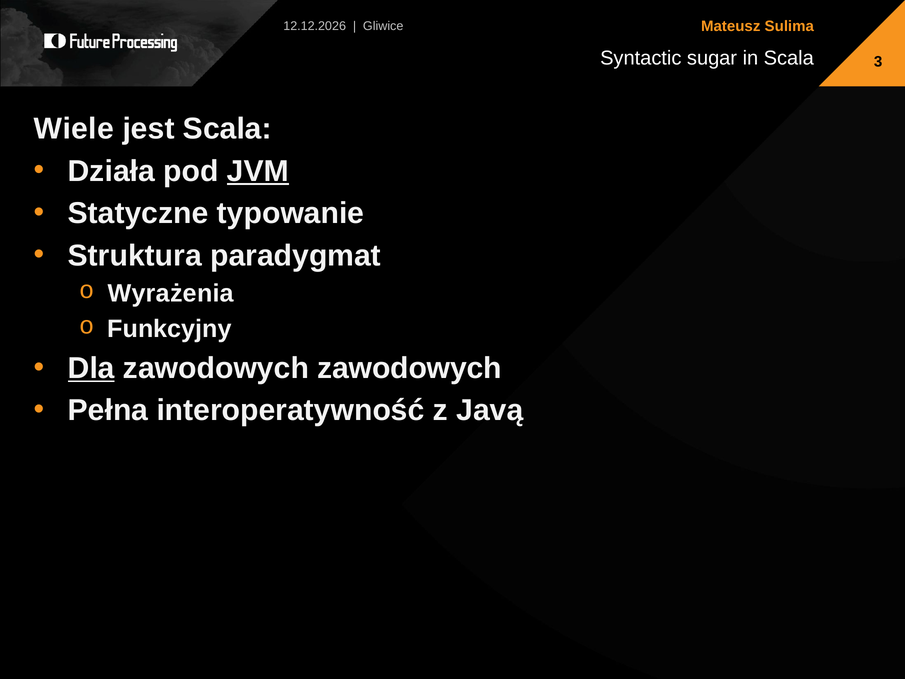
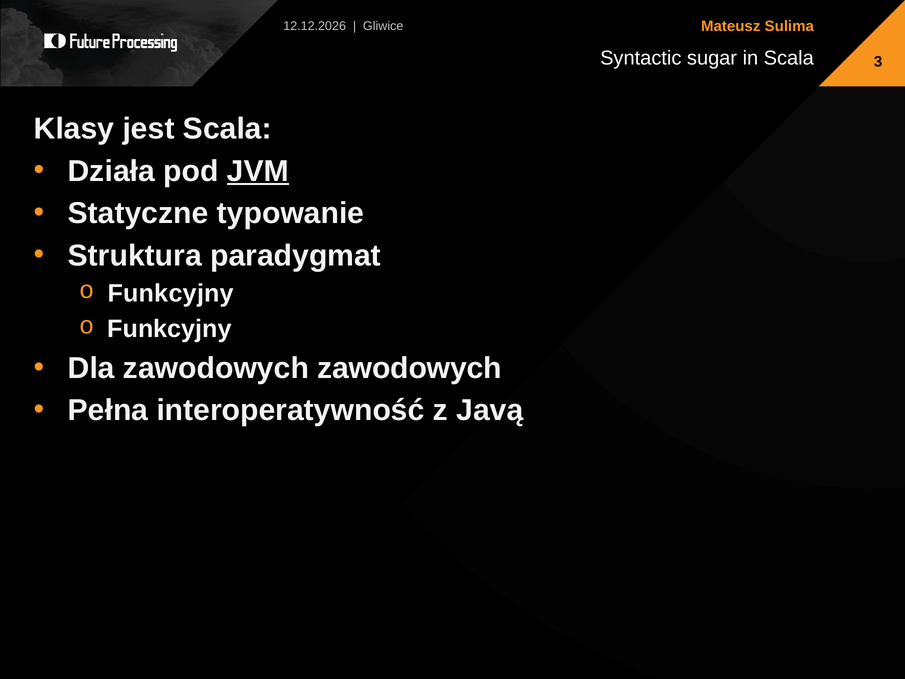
Wiele: Wiele -> Klasy
Wyrażenia at (171, 293): Wyrażenia -> Funkcyjny
Dla underline: present -> none
